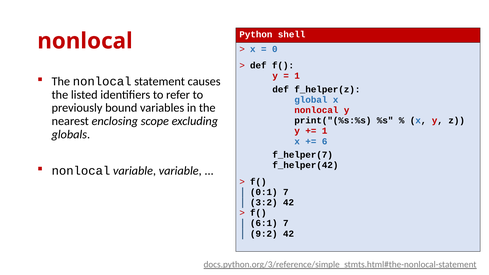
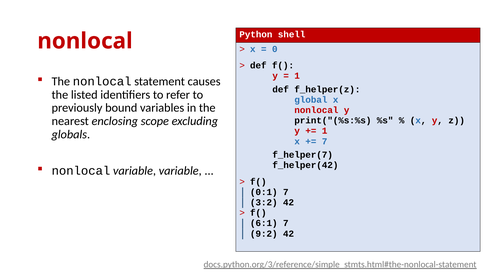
6 at (325, 141): 6 -> 7
